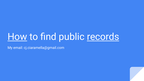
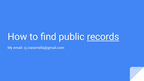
How underline: present -> none
